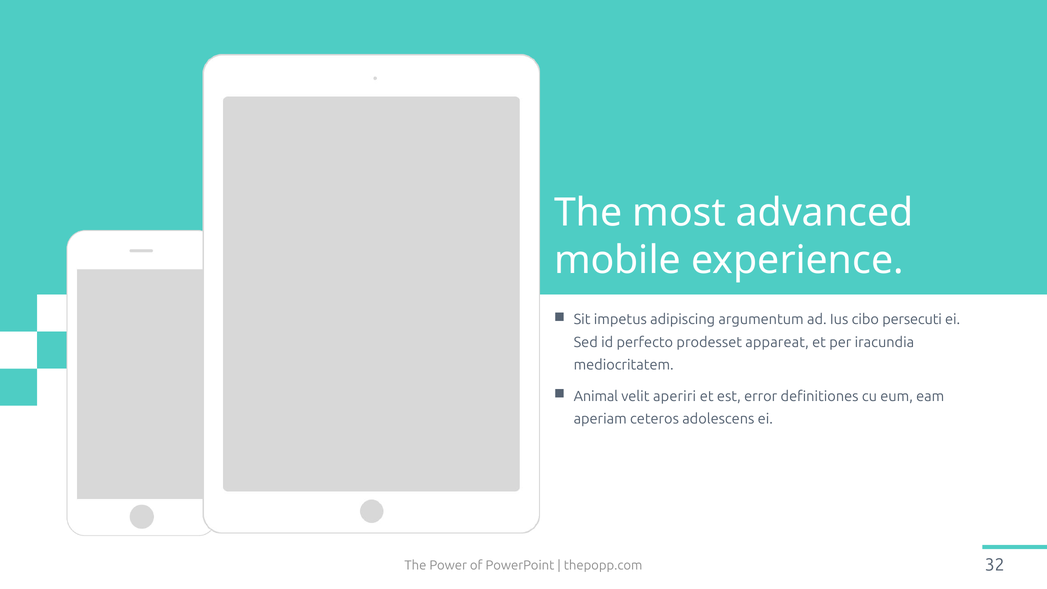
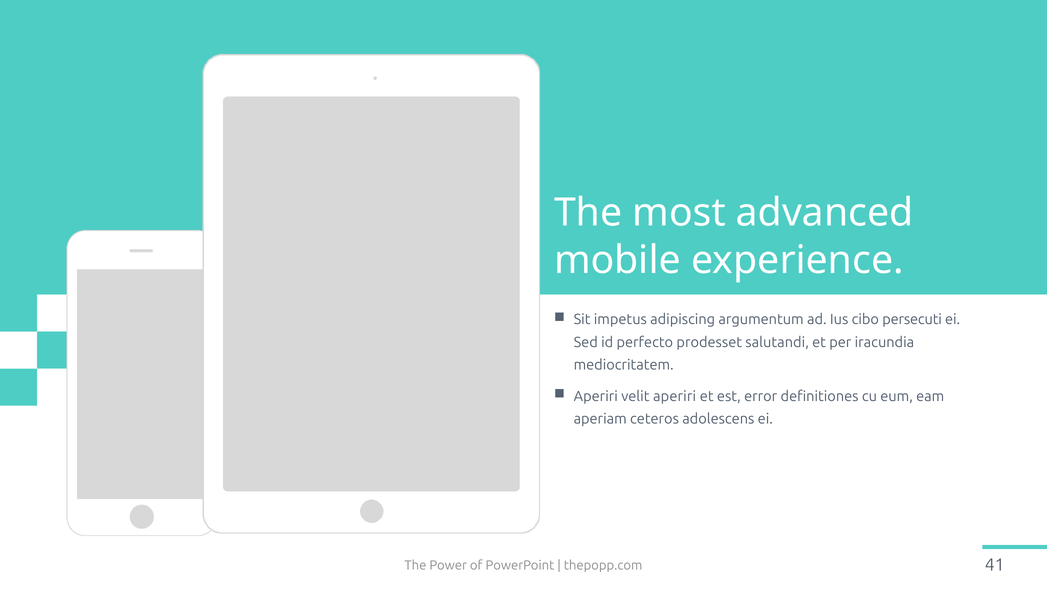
appareat: appareat -> salutandi
Animal at (596, 396): Animal -> Aperiri
32: 32 -> 41
